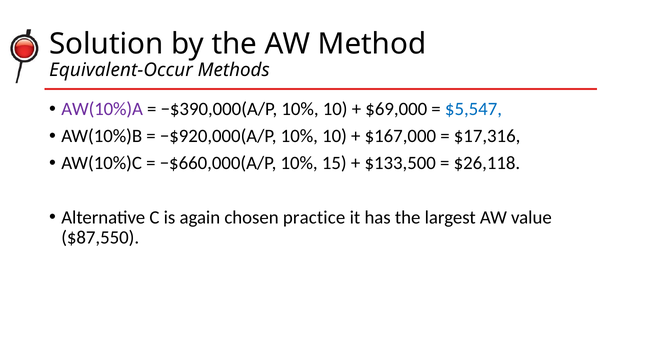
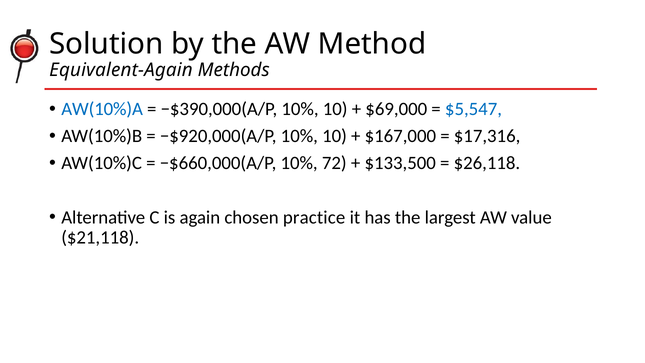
Equivalent-Occur: Equivalent-Occur -> Equivalent-Again
AW(10%)A colour: purple -> blue
15: 15 -> 72
$87,550: $87,550 -> $21,118
